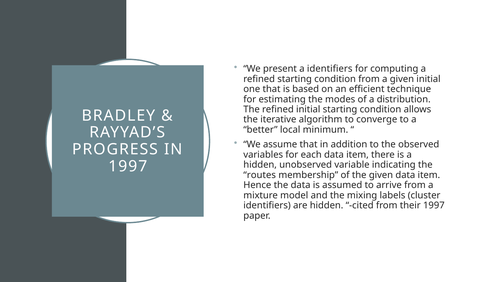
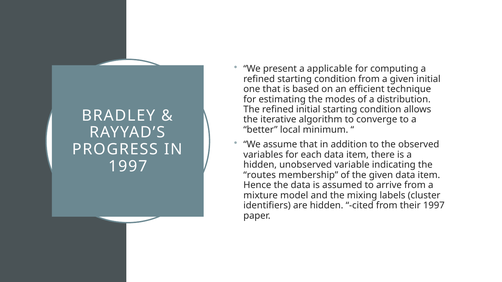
a identifiers: identifiers -> applicable
